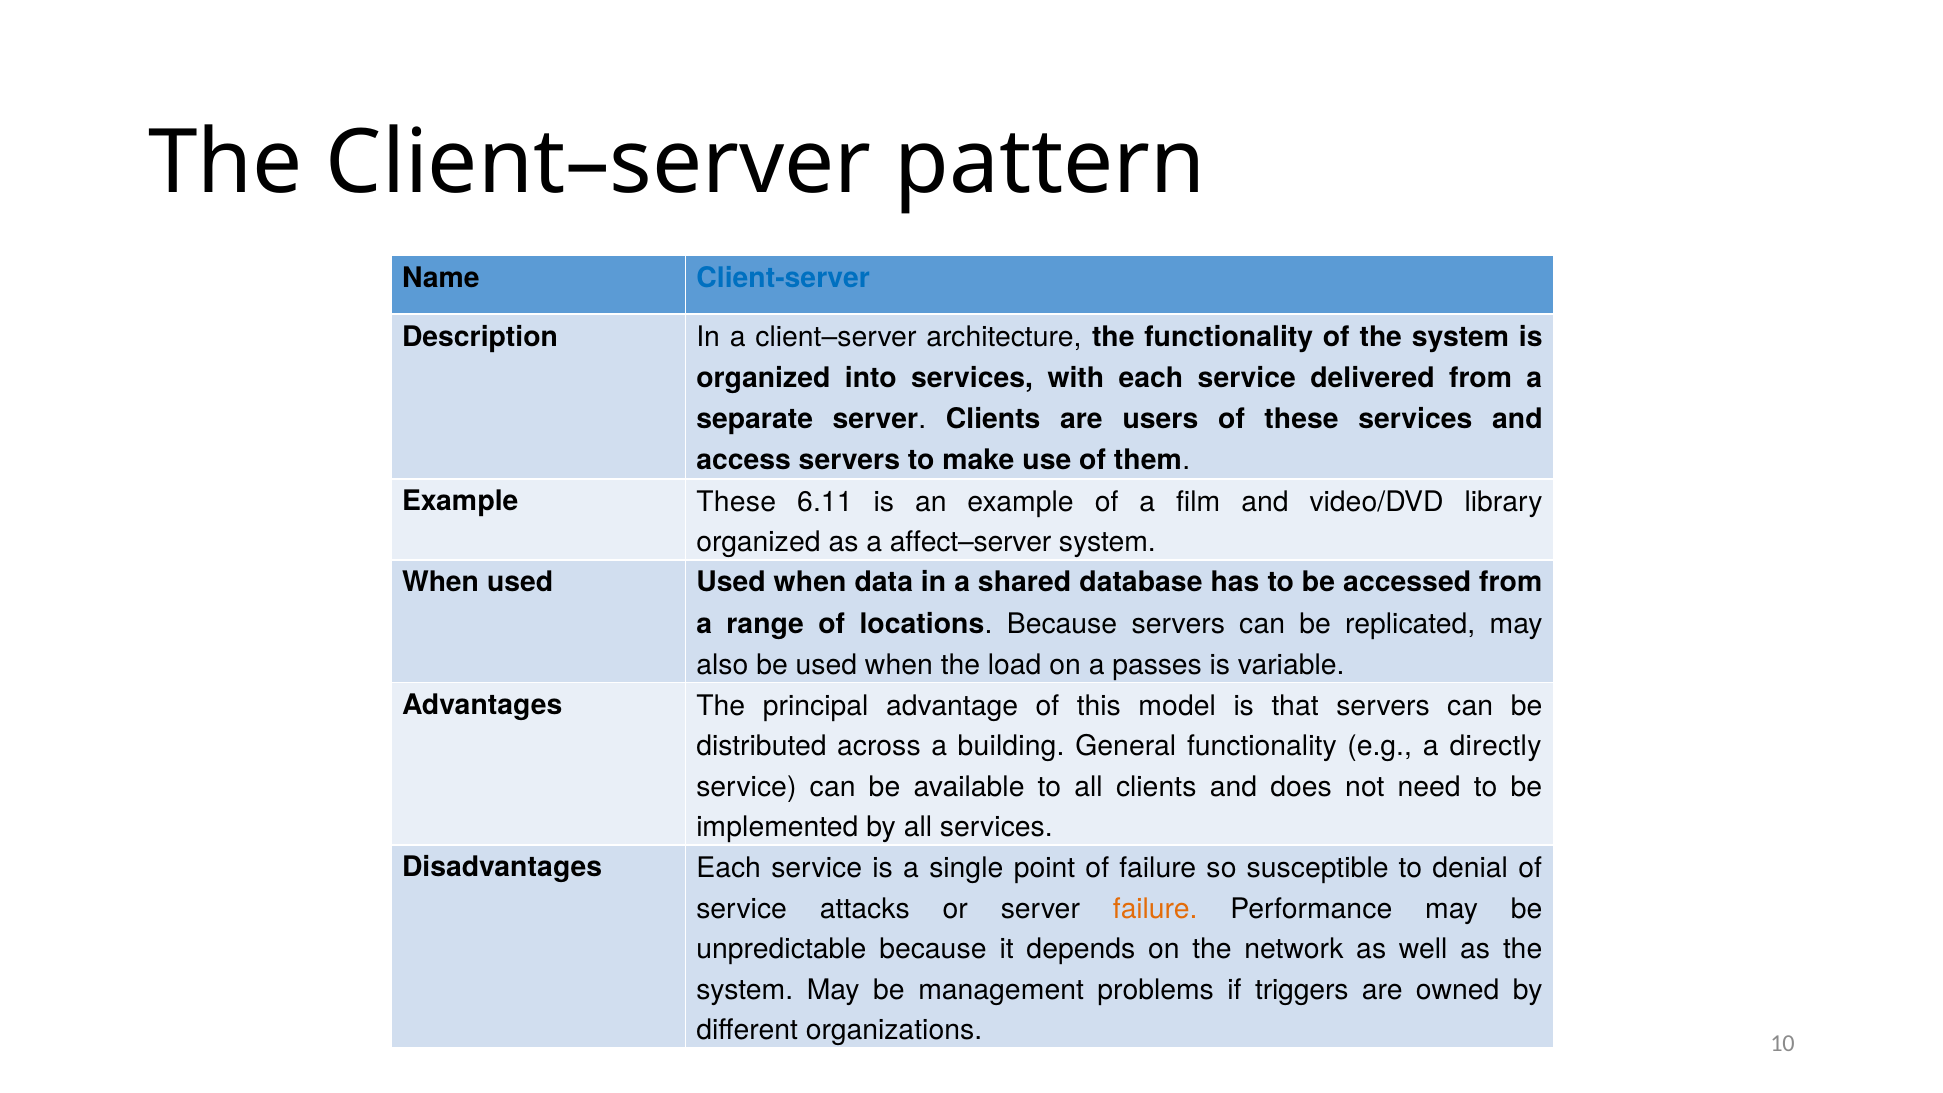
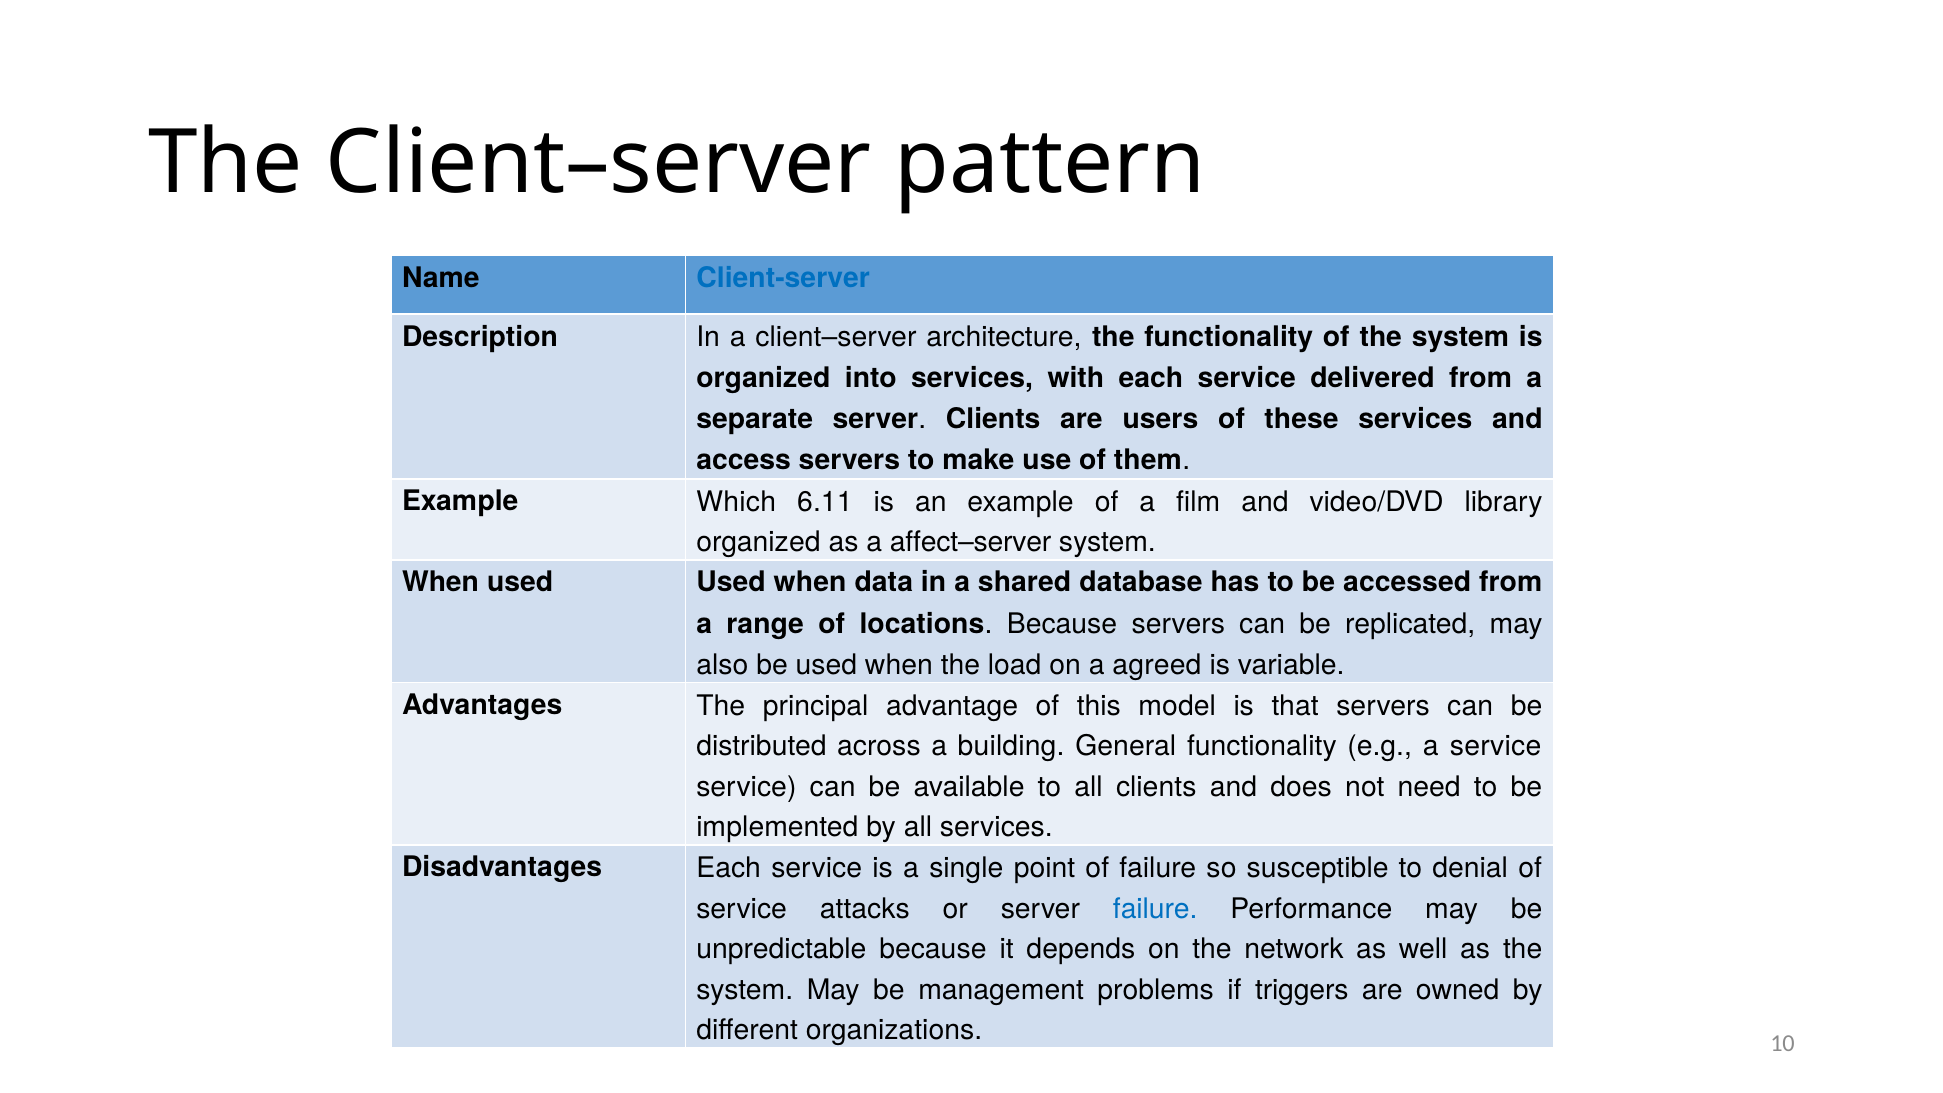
Example These: These -> Which
passes: passes -> agreed
a directly: directly -> service
failure at (1155, 909) colour: orange -> blue
